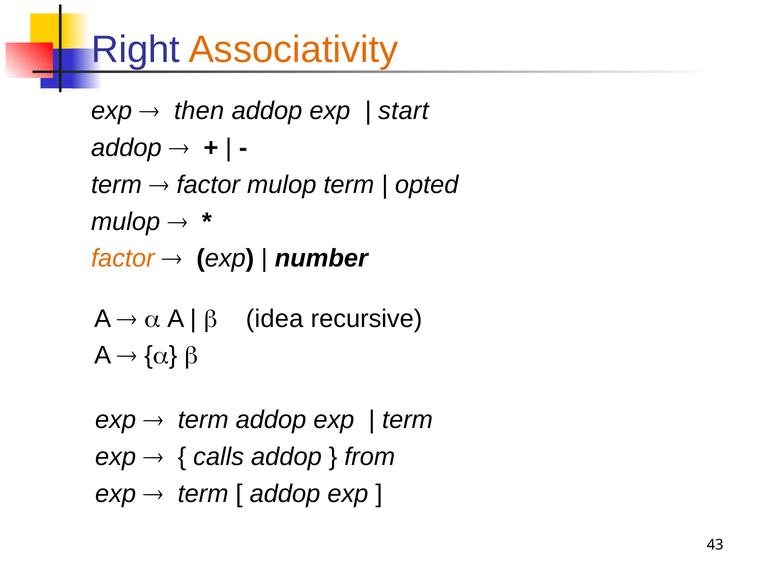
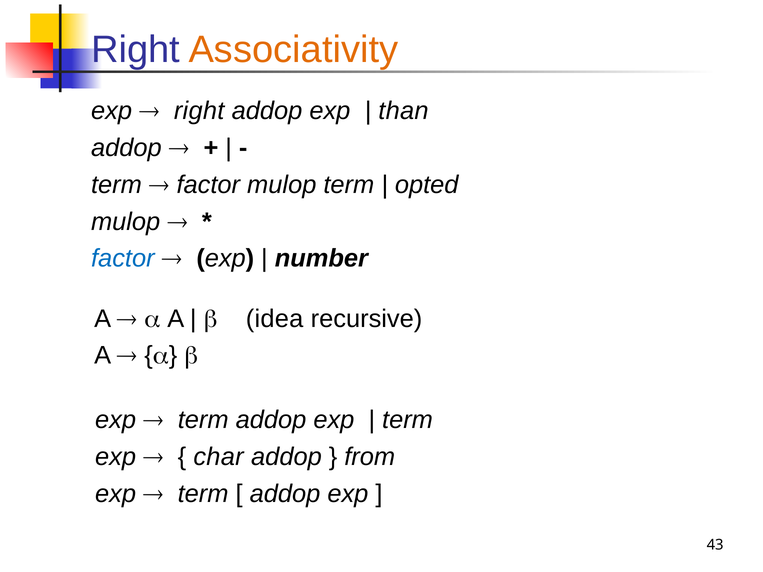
then at (199, 111): then -> right
start: start -> than
factor at (123, 259) colour: orange -> blue
calls: calls -> char
